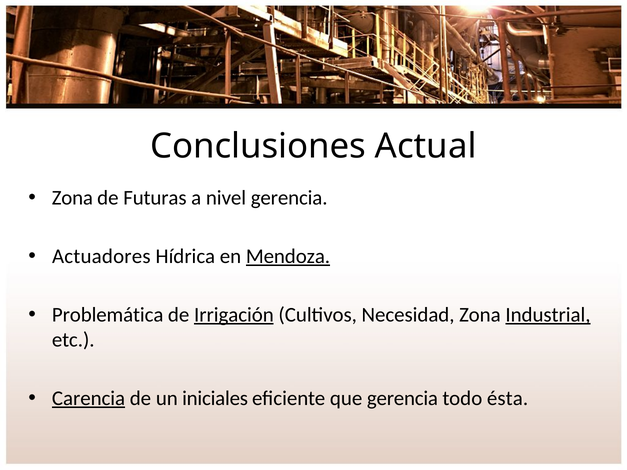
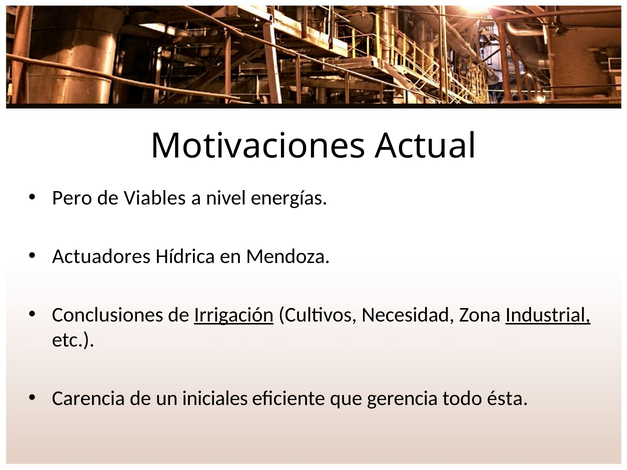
Conclusiones: Conclusiones -> Motivaciones
Zona at (72, 198): Zona -> Pero
Futuras: Futuras -> Viables
nivel gerencia: gerencia -> energías
Mendoza underline: present -> none
Problemática: Problemática -> Conclusiones
Carencia underline: present -> none
